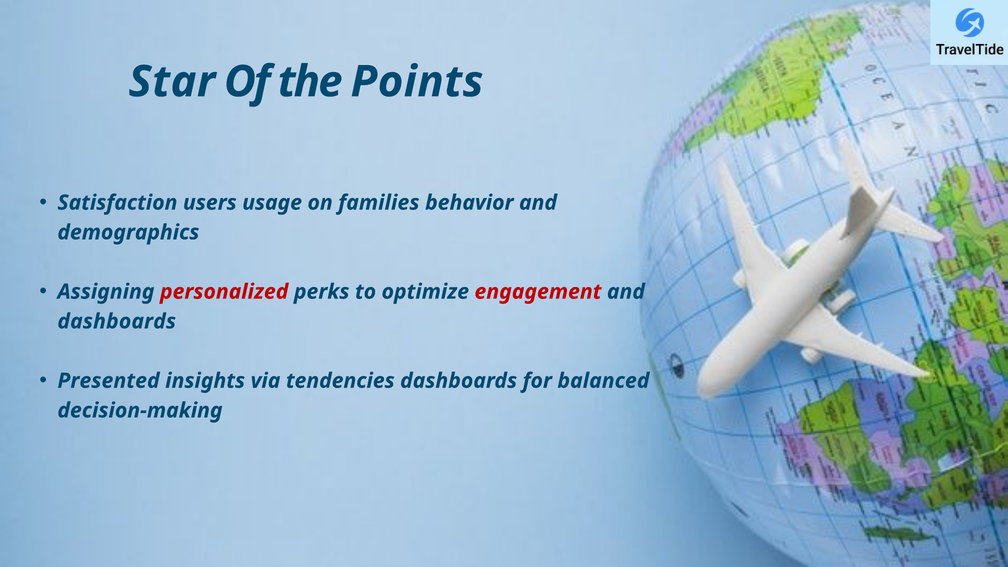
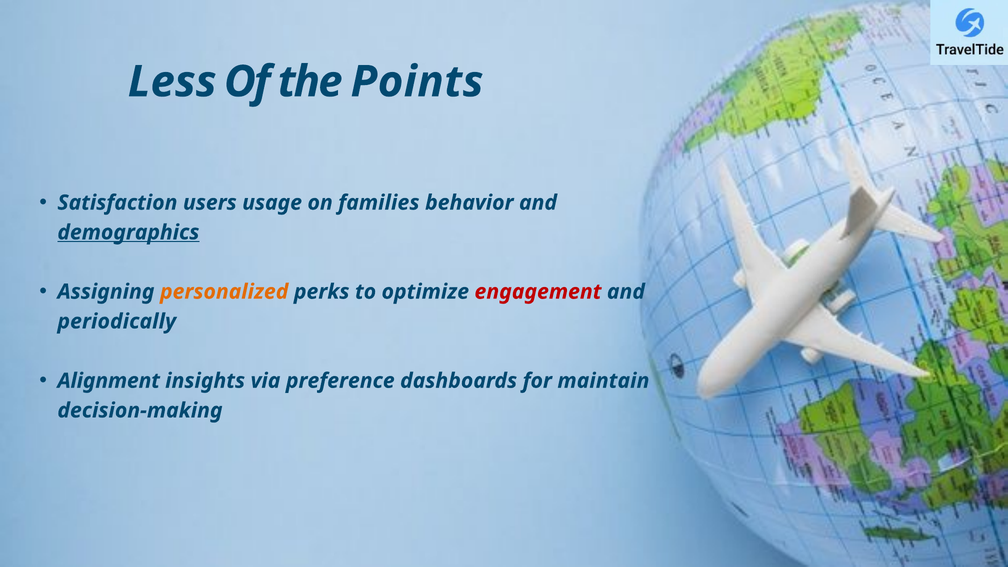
Star: Star -> Less
demographics underline: none -> present
personalized colour: red -> orange
dashboards at (117, 321): dashboards -> periodically
Presented: Presented -> Alignment
tendencies: tendencies -> preference
balanced: balanced -> maintain
